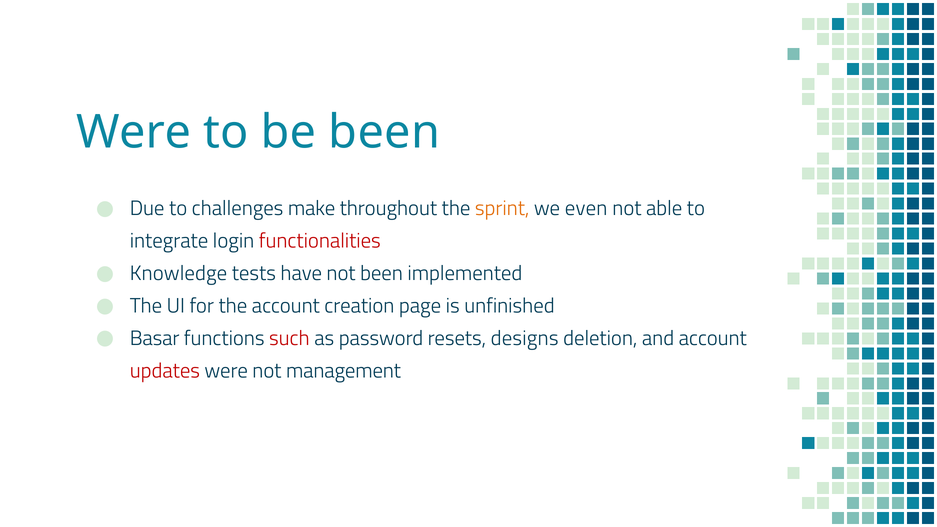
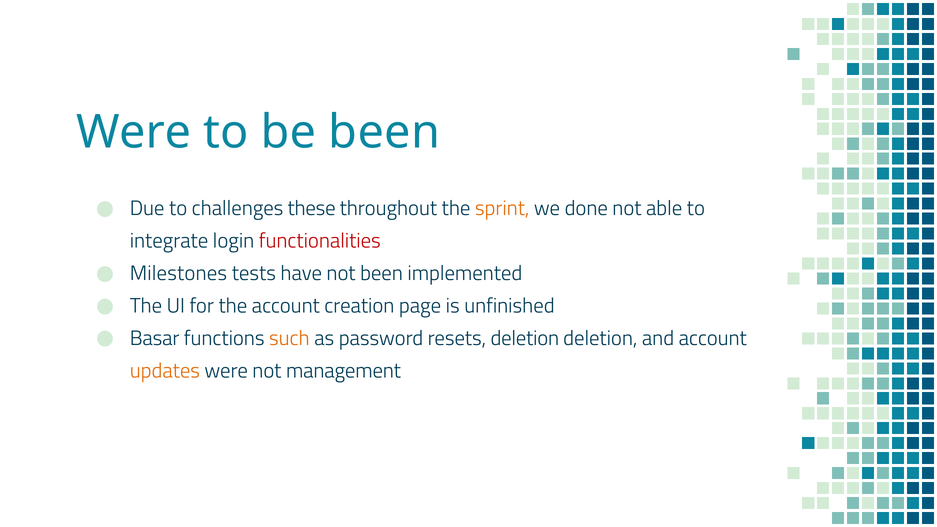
make: make -> these
even: even -> done
Knowledge: Knowledge -> Milestones
such colour: red -> orange
resets designs: designs -> deletion
updates colour: red -> orange
